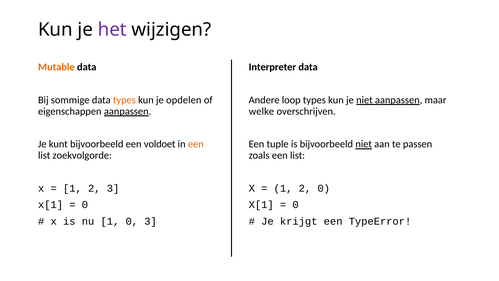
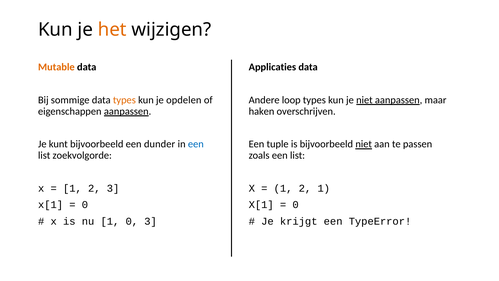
het colour: purple -> orange
Interpreter: Interpreter -> Applicaties
welke: welke -> haken
voldoet: voldoet -> dunder
een at (196, 144) colour: orange -> blue
2 0: 0 -> 1
